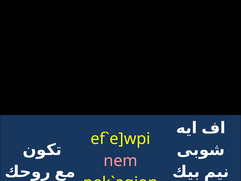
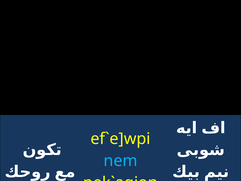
nem colour: pink -> light blue
